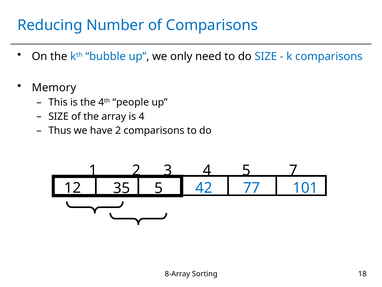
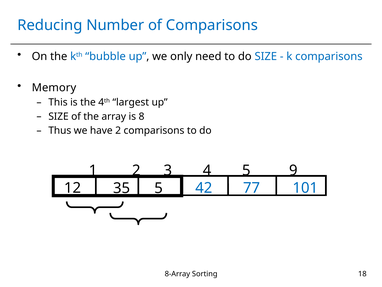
people: people -> largest
is 4: 4 -> 8
7: 7 -> 9
